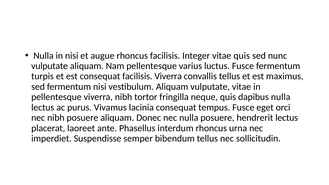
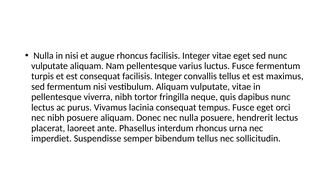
vitae quis: quis -> eget
consequat facilisis Viverra: Viverra -> Integer
dapibus nulla: nulla -> nunc
